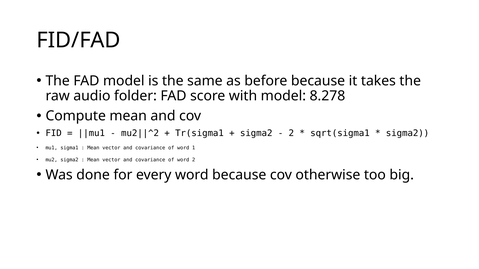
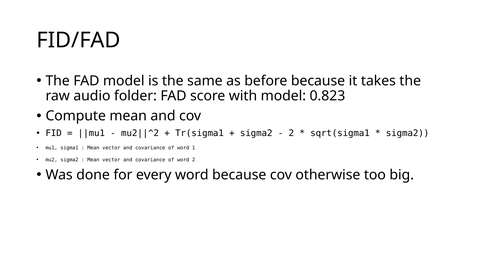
8.278: 8.278 -> 0.823
